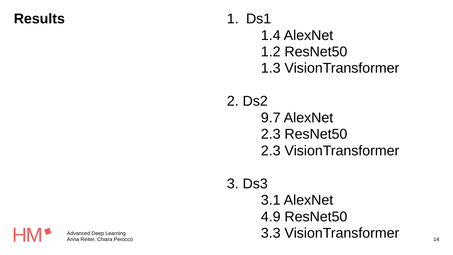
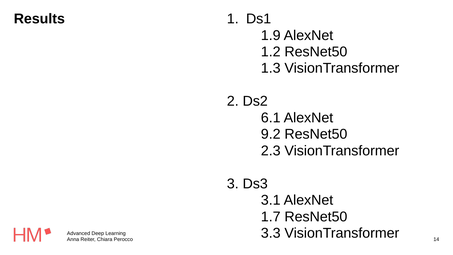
1.4: 1.4 -> 1.9
9.7: 9.7 -> 6.1
2.3 at (271, 134): 2.3 -> 9.2
4.9: 4.9 -> 1.7
